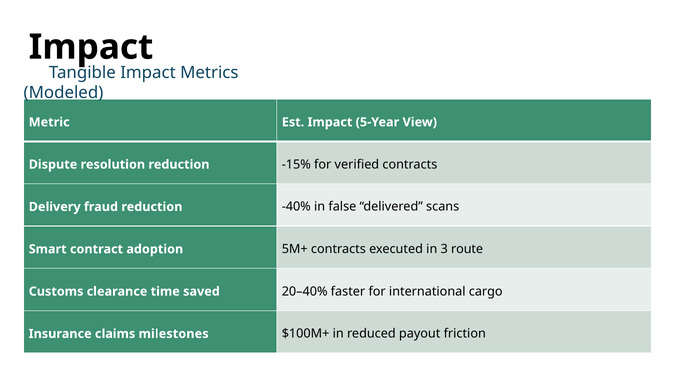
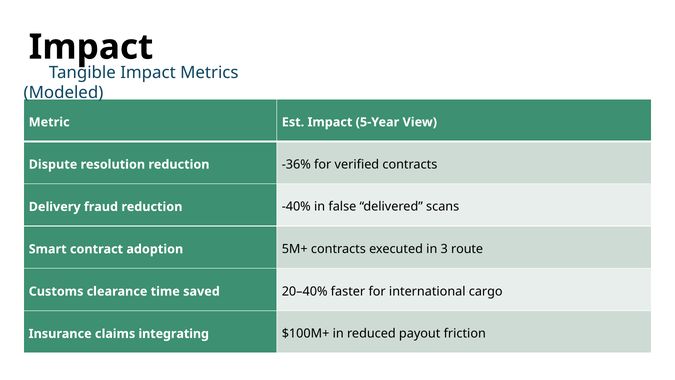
-15%: -15% -> -36%
milestones: milestones -> integrating
